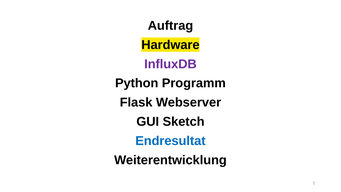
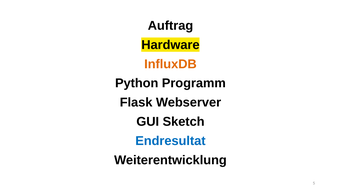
InfluxDB colour: purple -> orange
